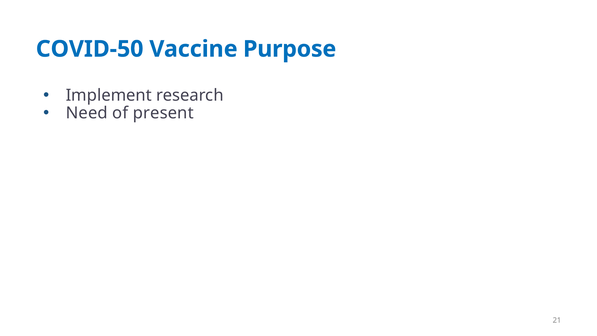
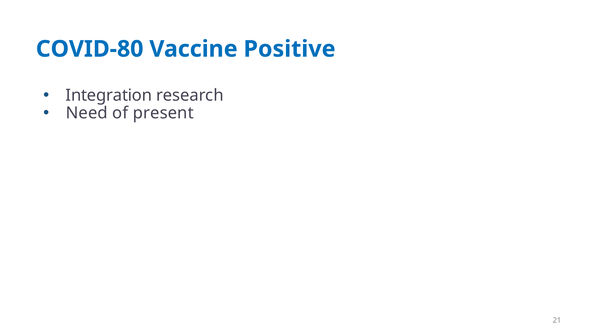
COVID-50: COVID-50 -> COVID-80
Purpose: Purpose -> Positive
Implement: Implement -> Integration
